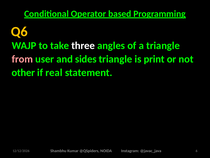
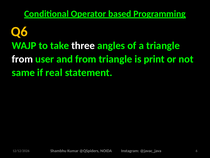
from at (22, 59) colour: pink -> white
and sides: sides -> from
other: other -> same
